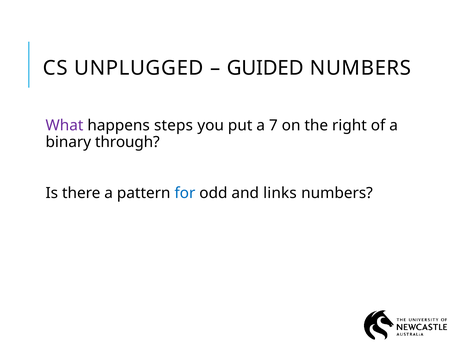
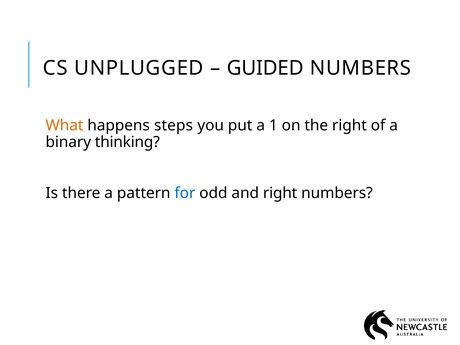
What colour: purple -> orange
7: 7 -> 1
through: through -> thinking
and links: links -> right
